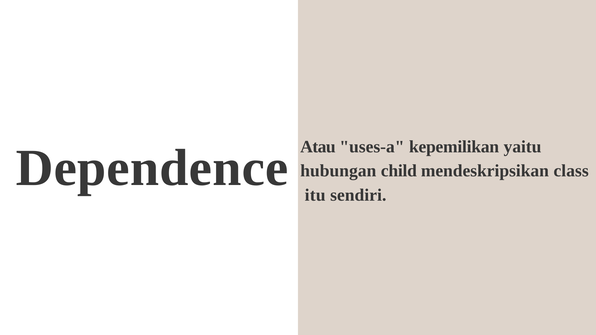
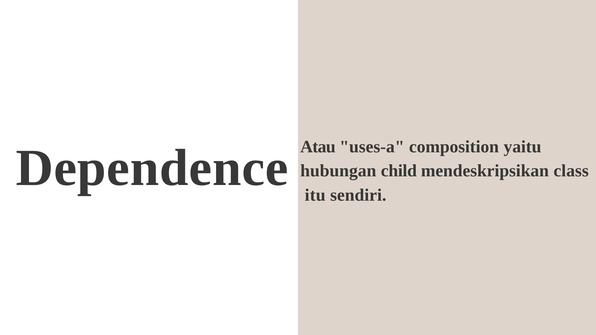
kepemilikan: kepemilikan -> composition
